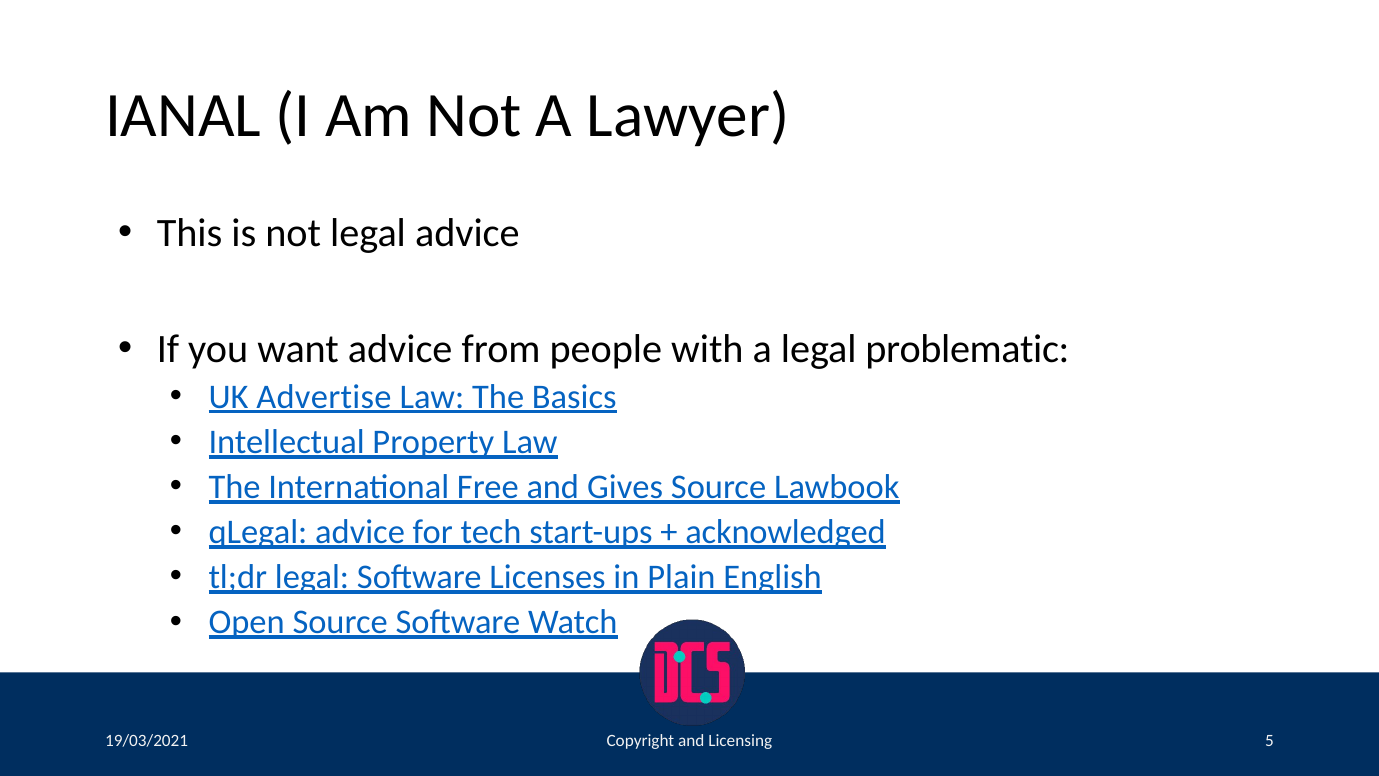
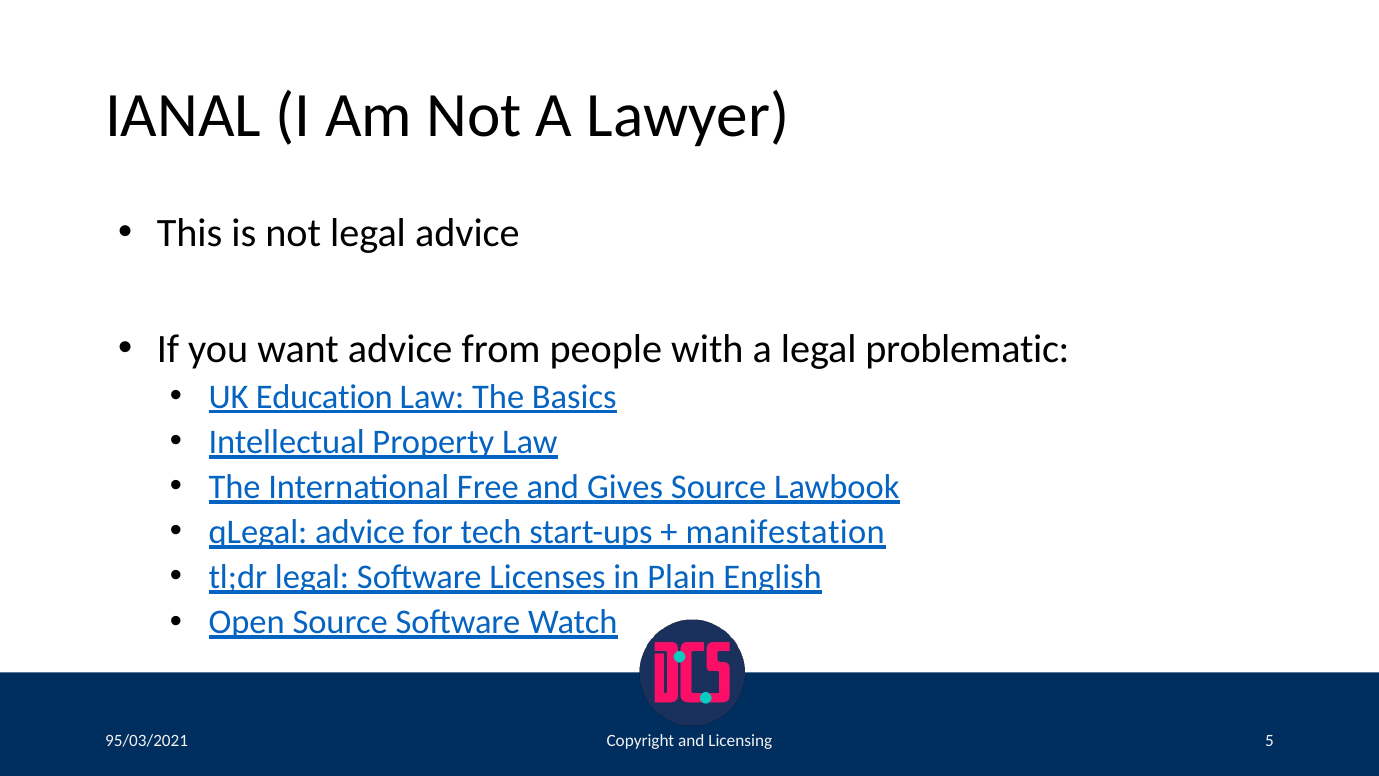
Advertise: Advertise -> Education
acknowledged: acknowledged -> manifestation
19/03/2021: 19/03/2021 -> 95/03/2021
